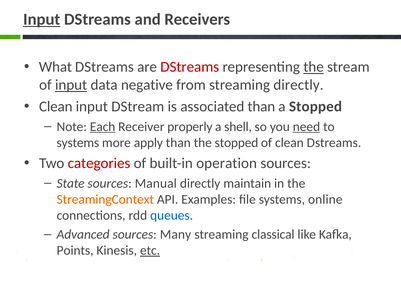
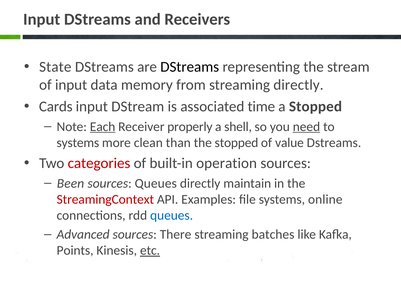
Input at (42, 20) underline: present -> none
What: What -> State
DStreams at (190, 67) colour: red -> black
the at (314, 67) underline: present -> none
input at (71, 85) underline: present -> none
negative: negative -> memory
Clean at (56, 107): Clean -> Cards
associated than: than -> time
apply: apply -> clean
of clean: clean -> value
State: State -> Been
sources Manual: Manual -> Queues
StreamingContext colour: orange -> red
Many: Many -> There
classical: classical -> batches
